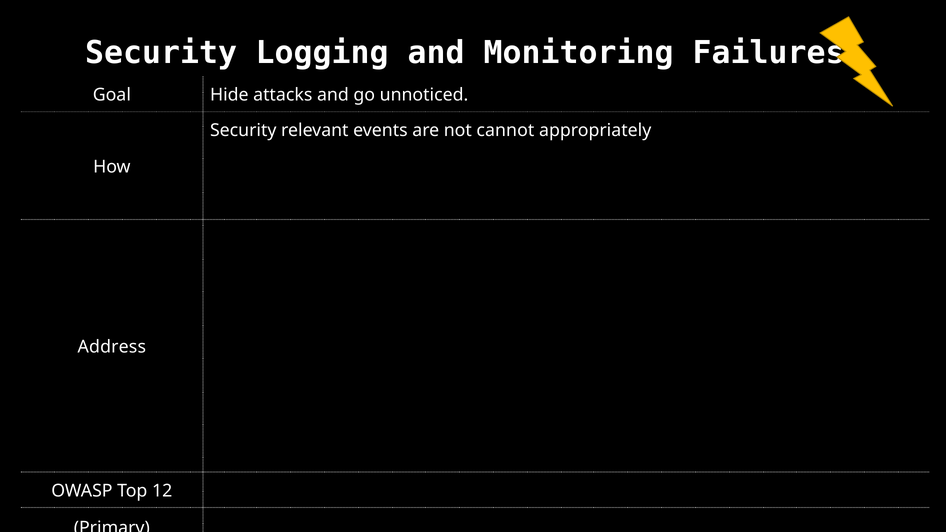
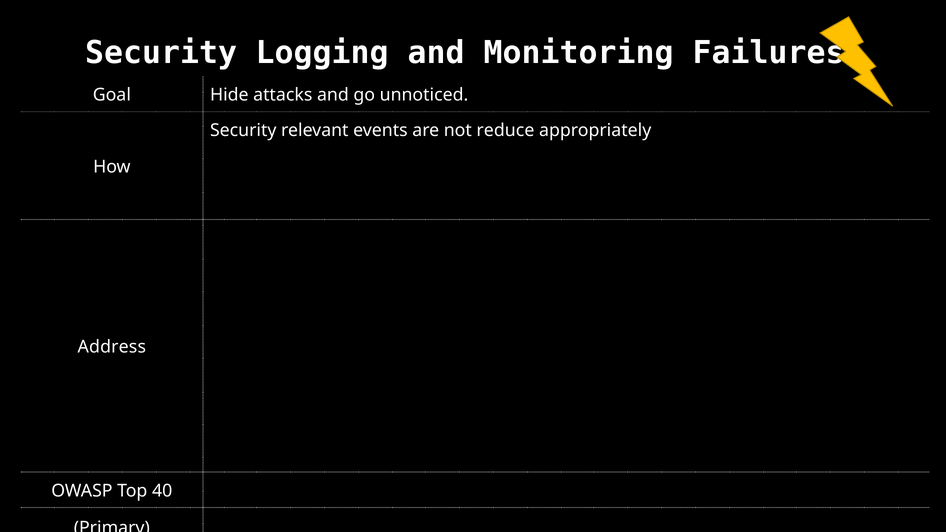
cannot: cannot -> reduce
12: 12 -> 40
